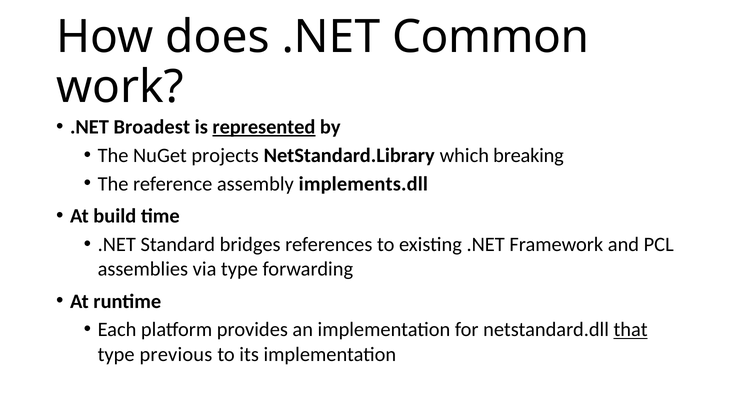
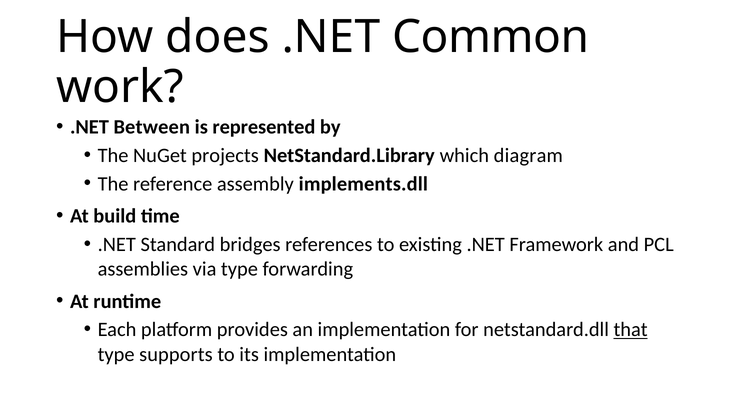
Broadest: Broadest -> Between
represented underline: present -> none
breaking: breaking -> diagram
previous: previous -> supports
